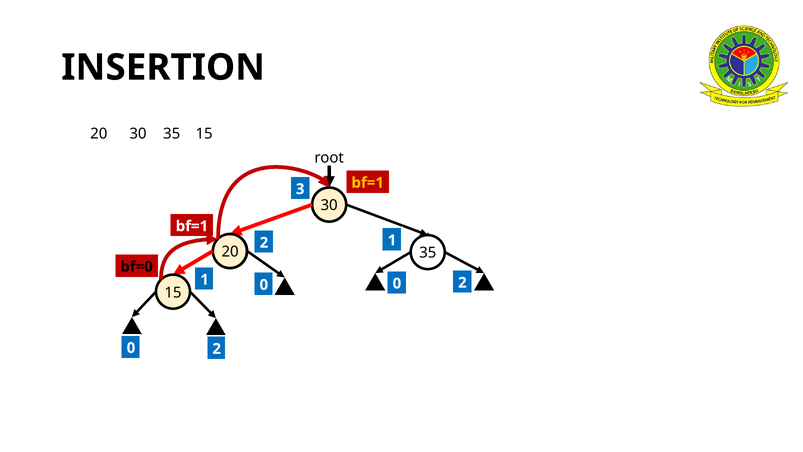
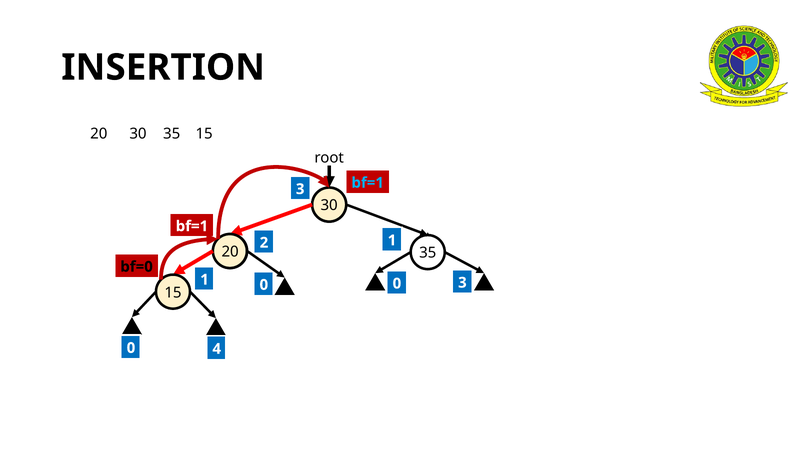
bf=1 at (368, 183) colour: yellow -> light blue
2 at (462, 282): 2 -> 3
2 at (217, 349): 2 -> 4
